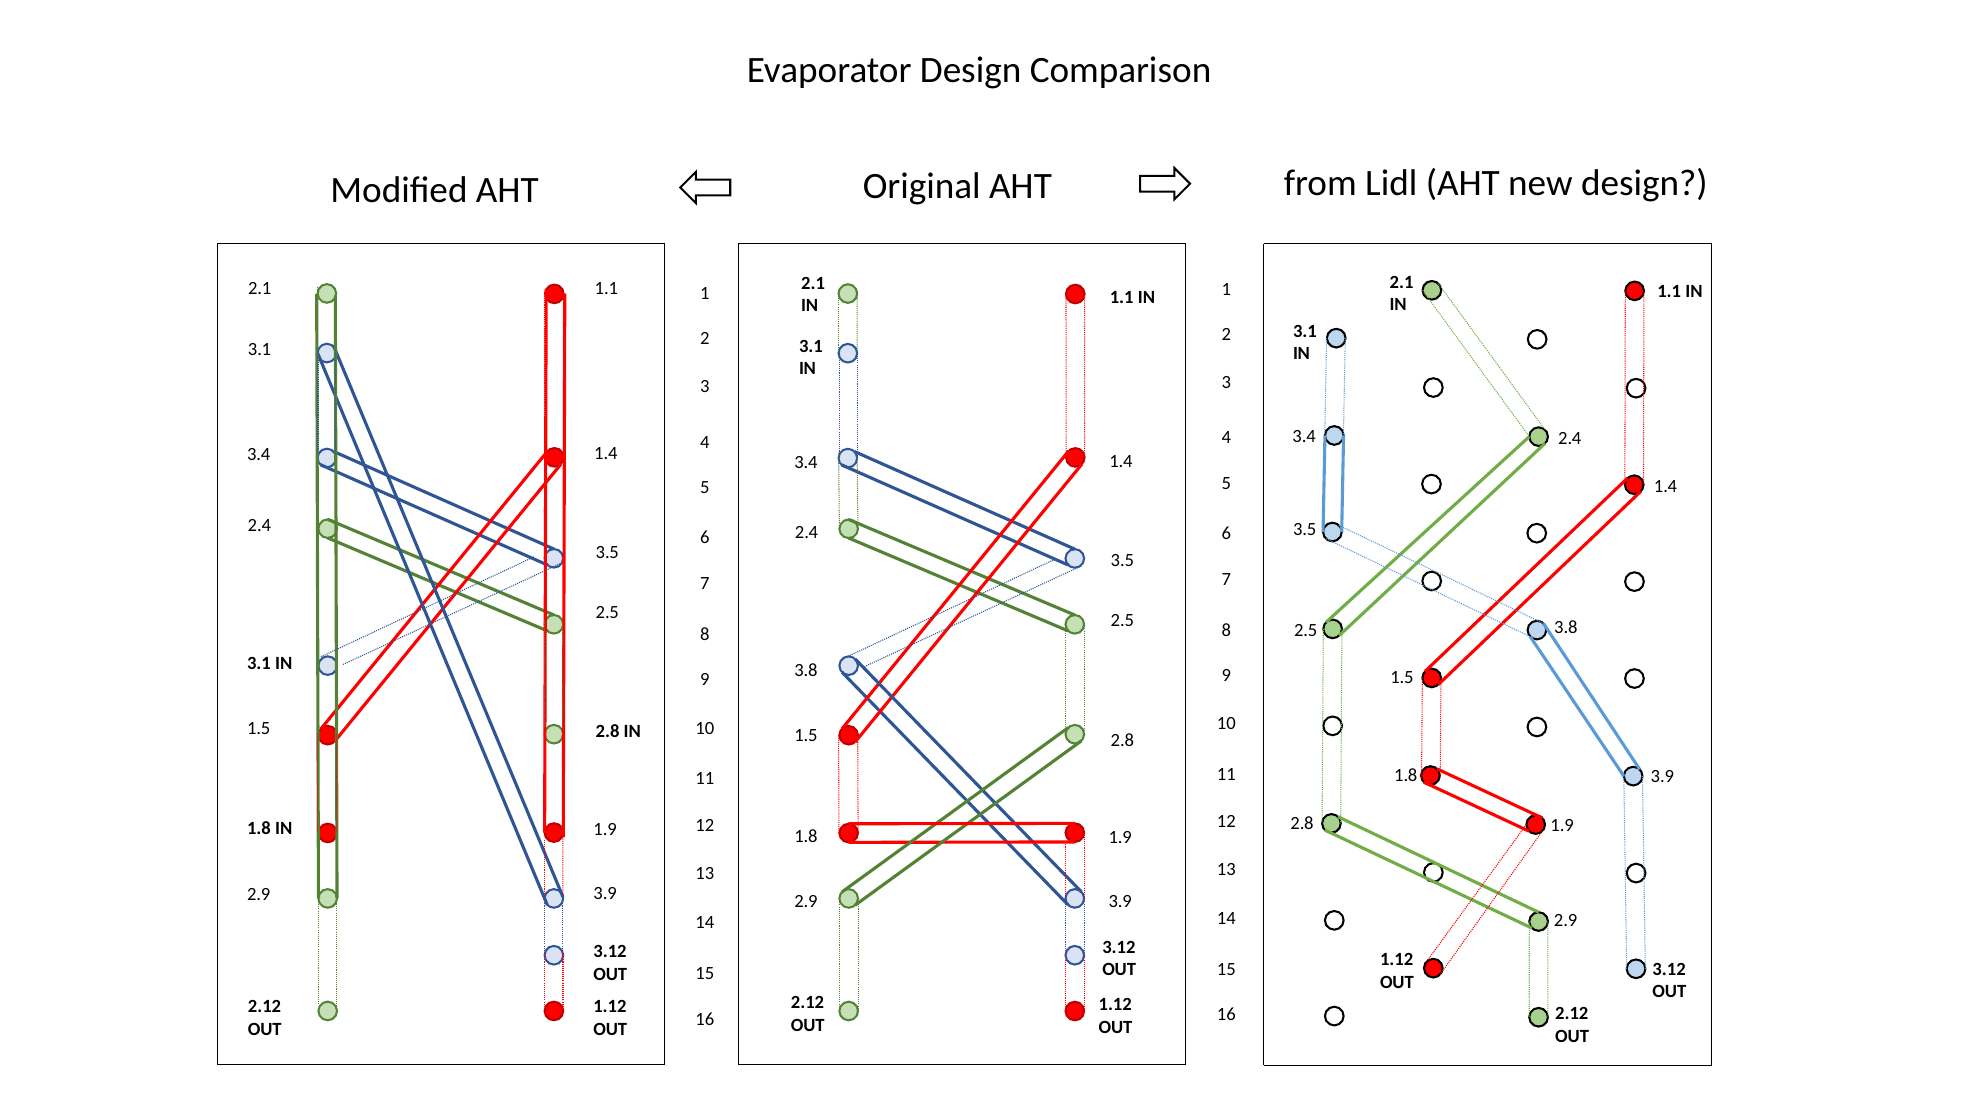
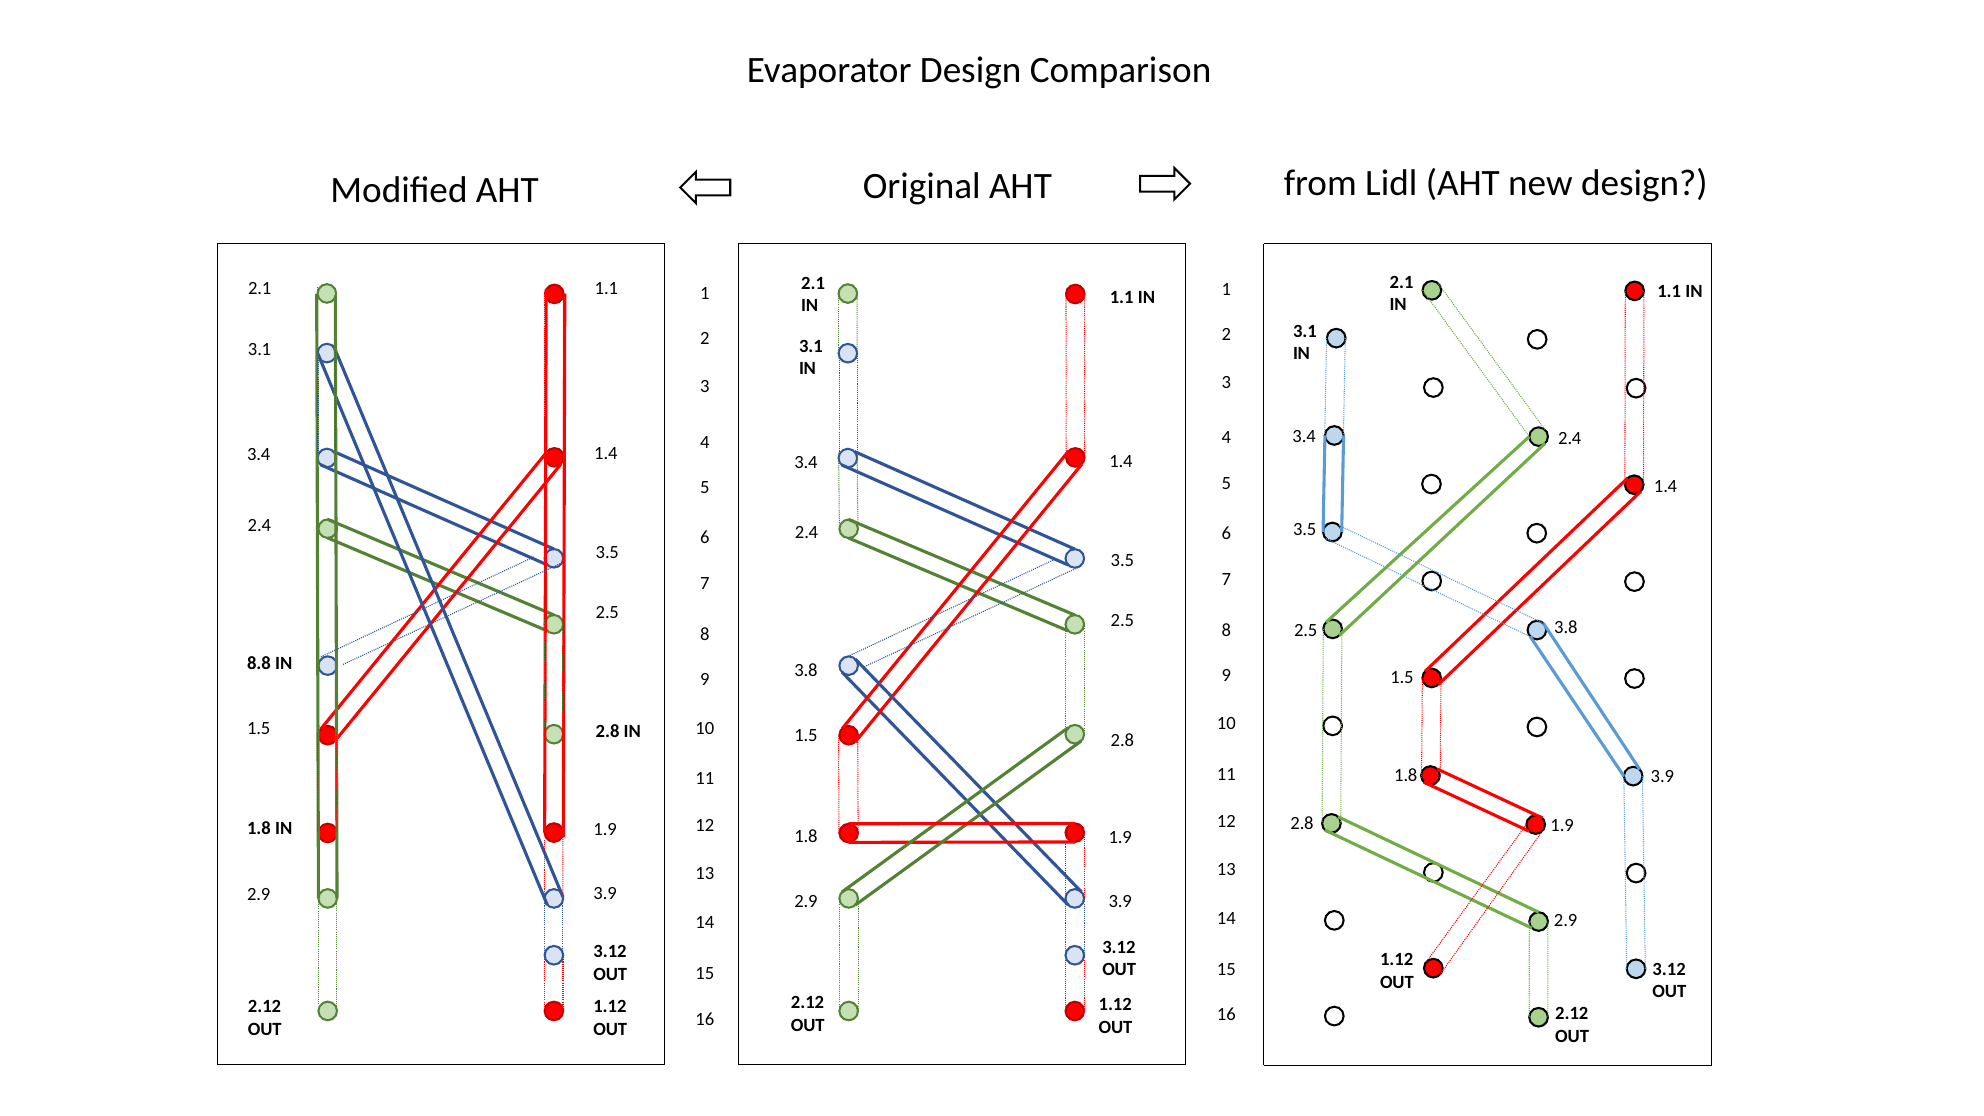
3.1 at (259, 663): 3.1 -> 8.8
